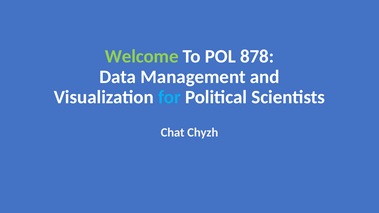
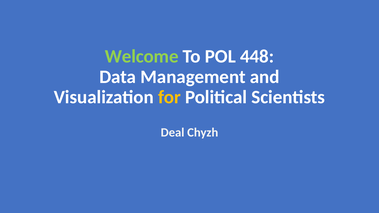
878: 878 -> 448
for colour: light blue -> yellow
Chat: Chat -> Deal
